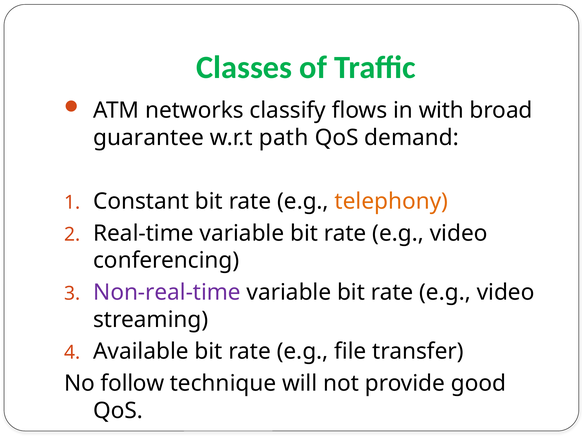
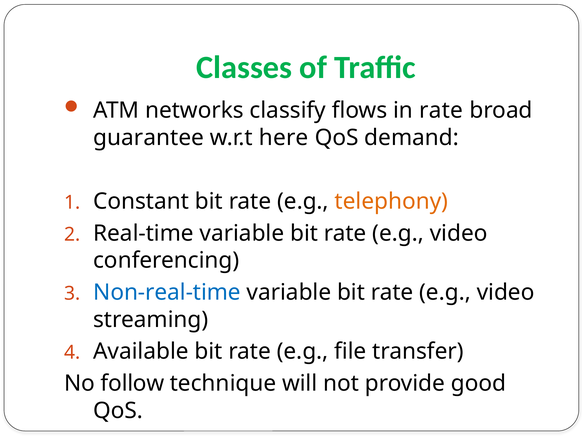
in with: with -> rate
path: path -> here
Non-real-time colour: purple -> blue
